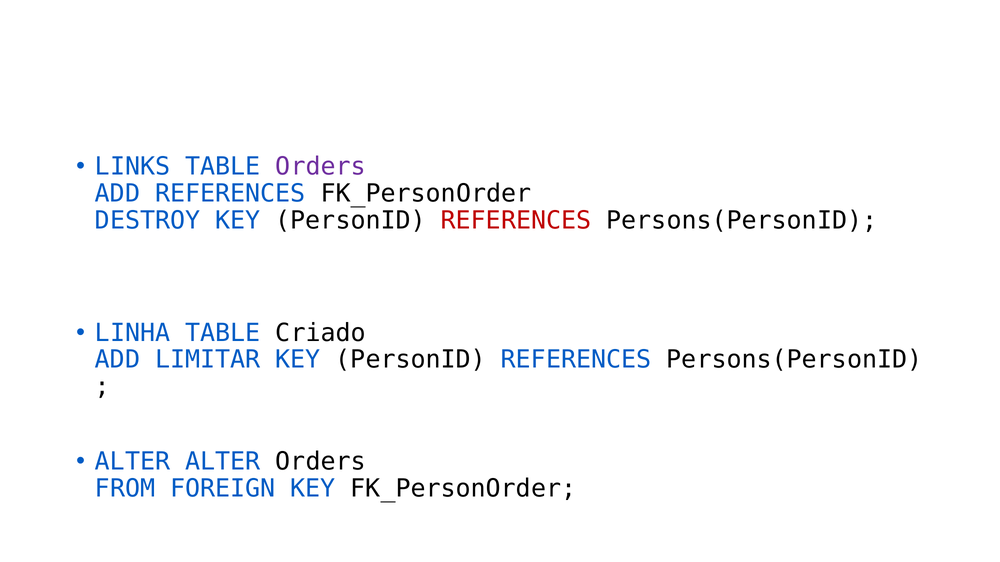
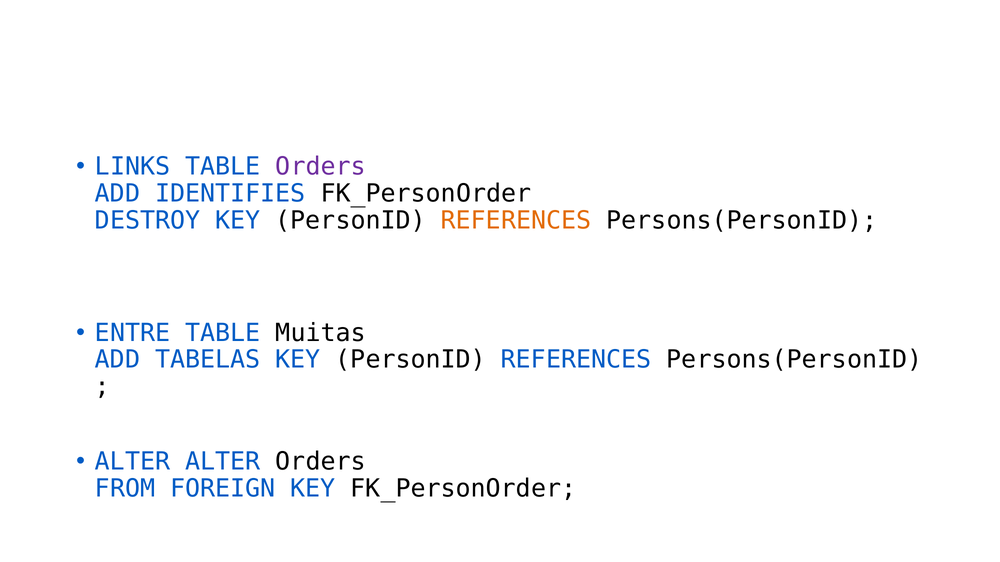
ADD REFERENCES: REFERENCES -> IDENTIFIES
REFERENCES at (516, 221) colour: red -> orange
LINHA: LINHA -> ENTRE
Criado: Criado -> Muitas
LIMITAR: LIMITAR -> TABELAS
